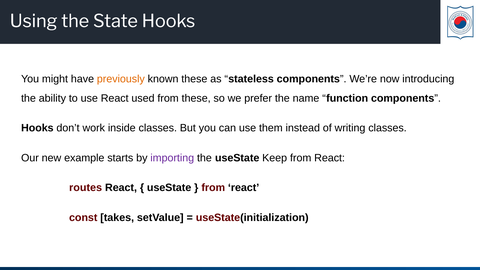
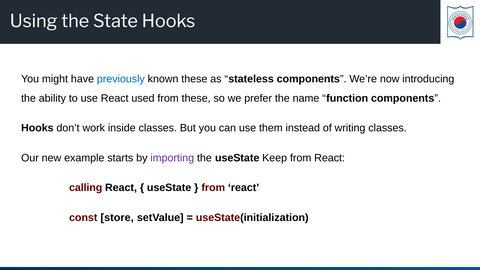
previously colour: orange -> blue
routes: routes -> calling
takes: takes -> store
